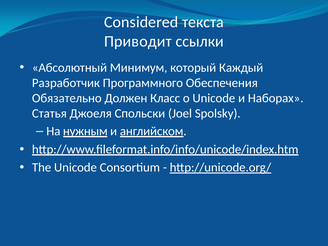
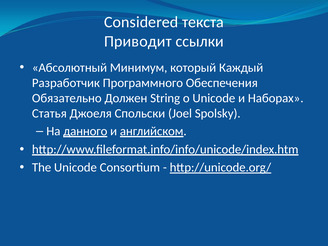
Класс: Класс -> String
нужным: нужным -> данного
